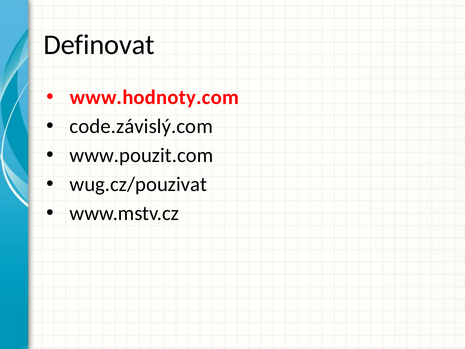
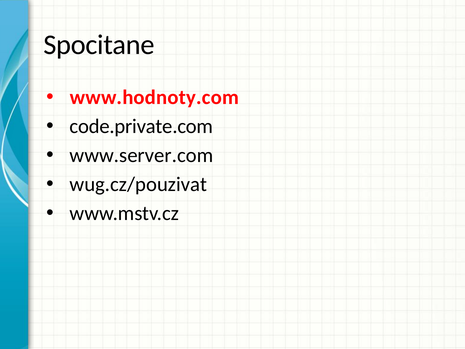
Definovat: Definovat -> Spocitane
code.závislý.com: code.závislý.com -> code.private.com
www.pouzit.com: www.pouzit.com -> www.server.com
